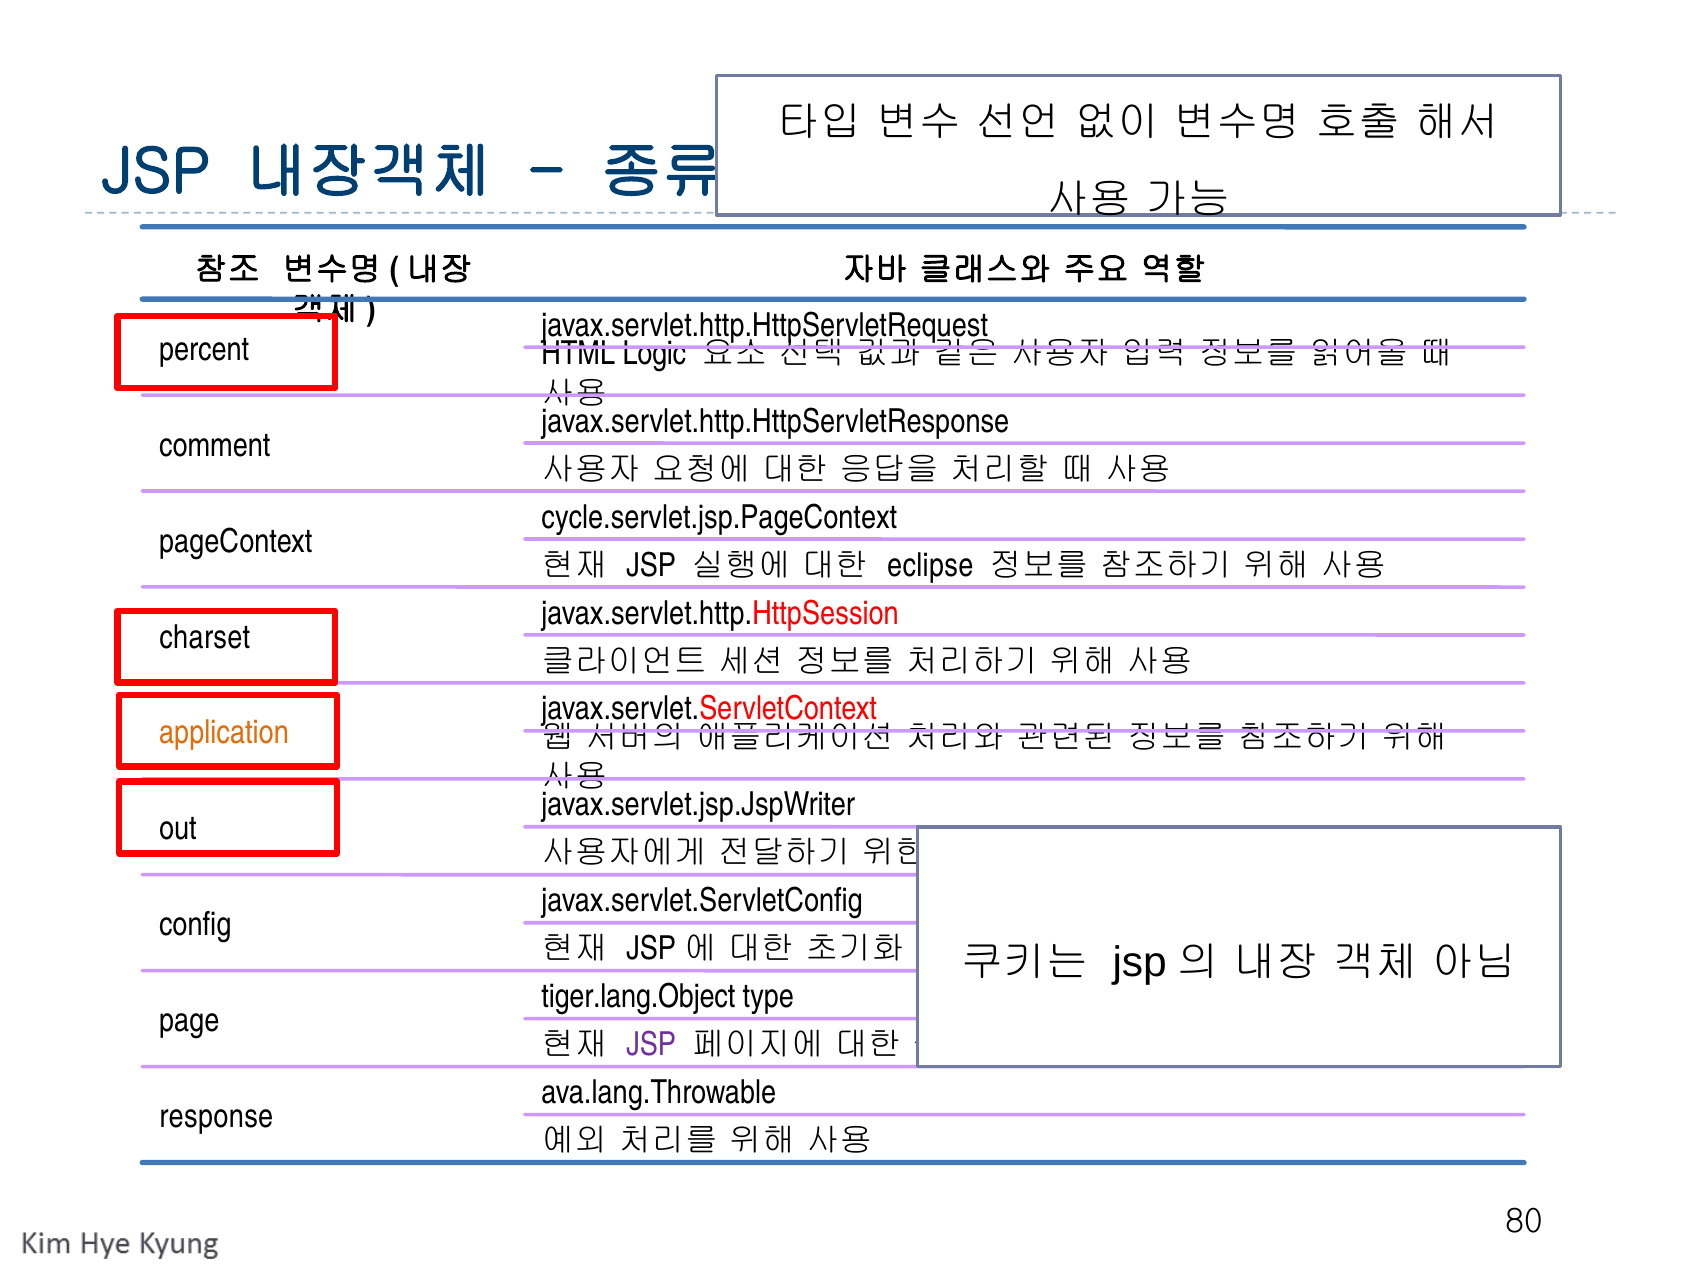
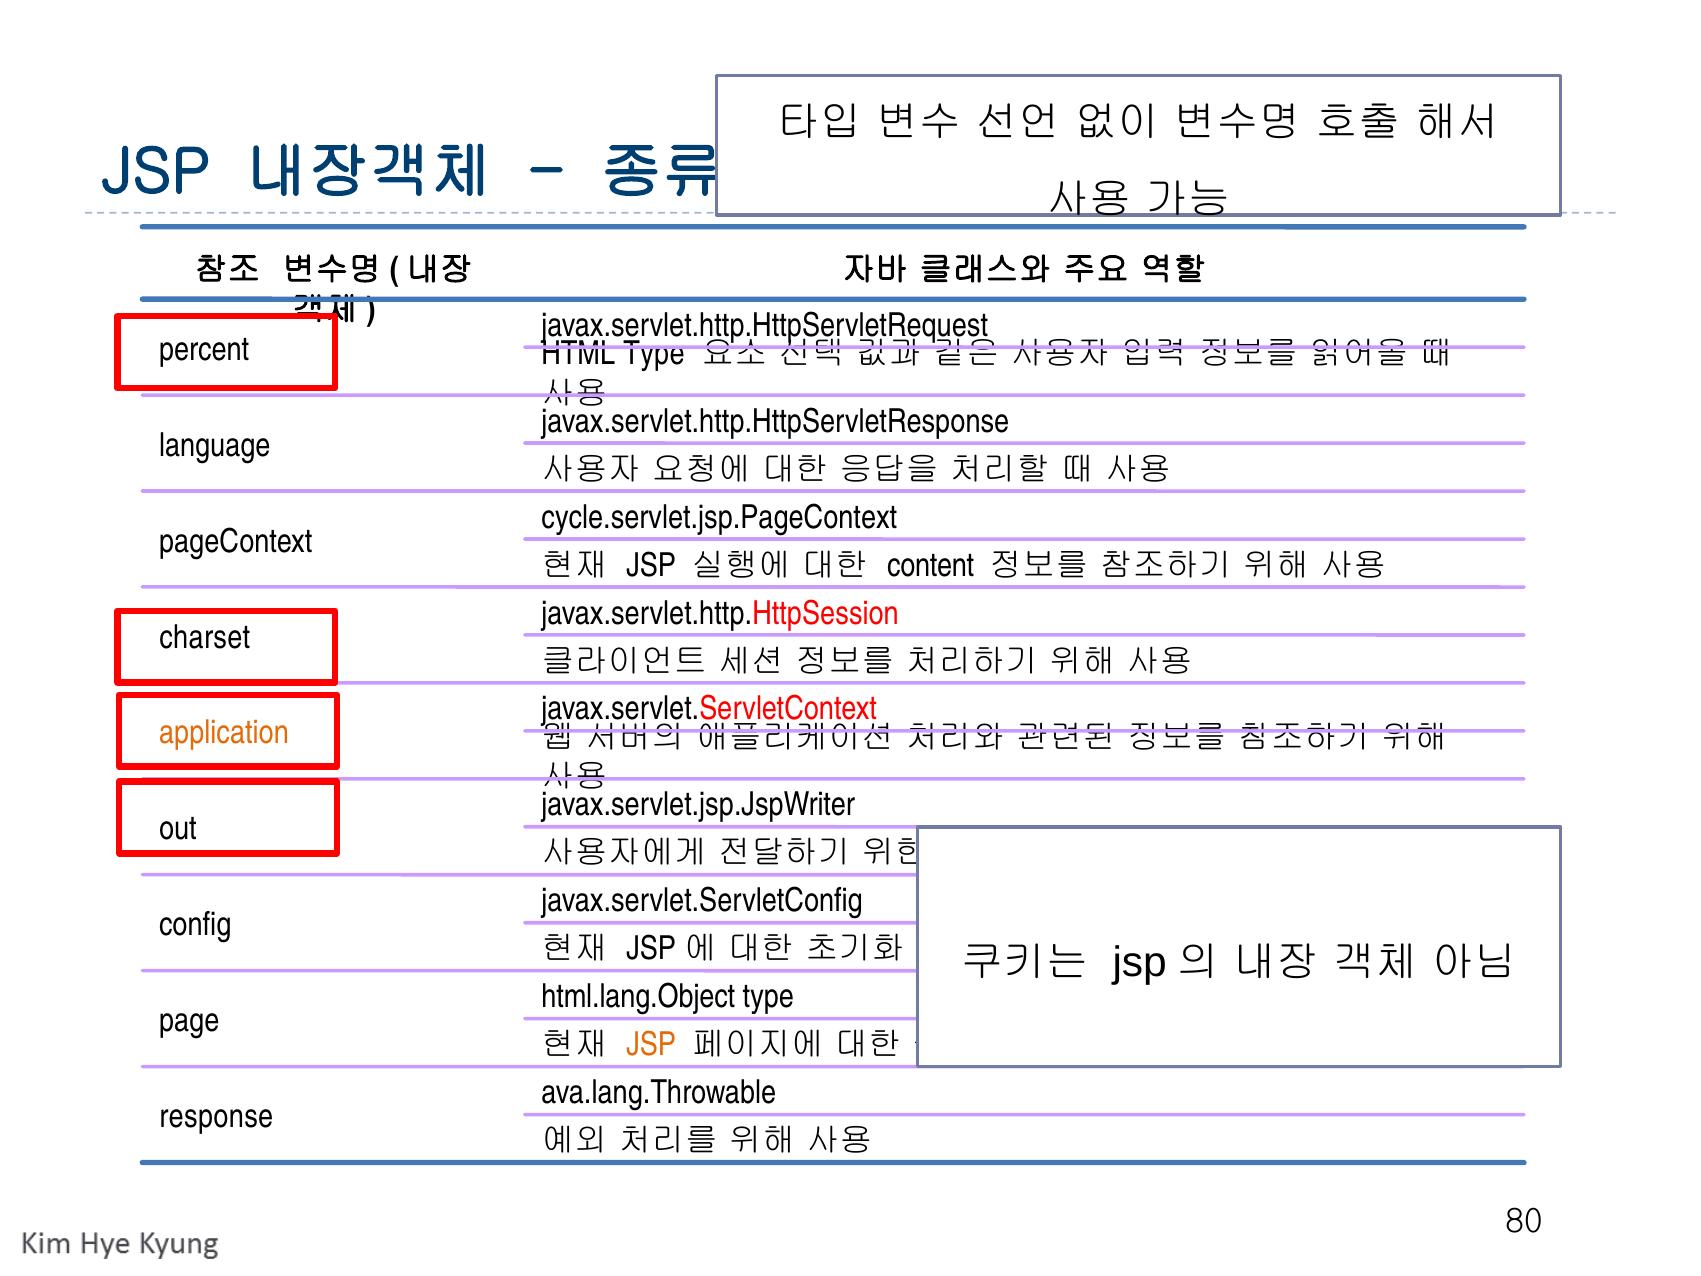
HTML Logic: Logic -> Type
comment: comment -> language
eclipse: eclipse -> content
tiger.lang.Object: tiger.lang.Object -> html.lang.Object
JSP at (651, 1045) colour: purple -> orange
